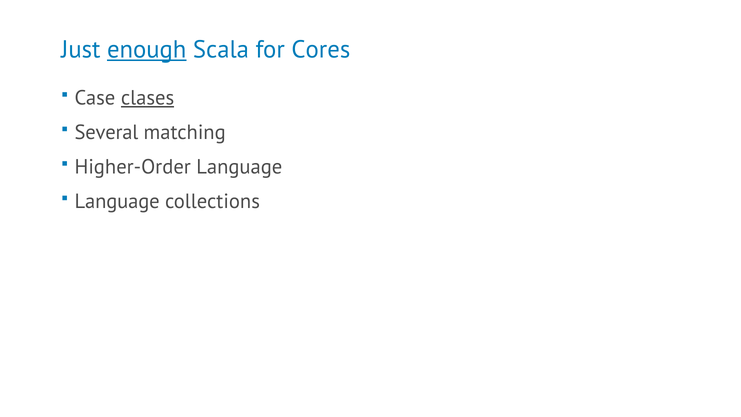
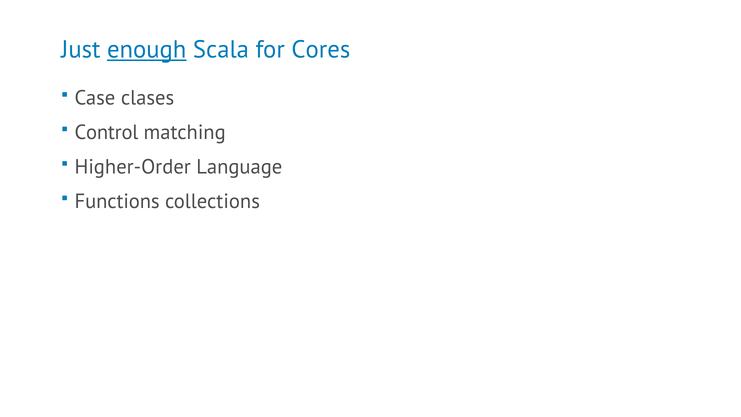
clases underline: present -> none
Several: Several -> Control
Language at (117, 202): Language -> Functions
